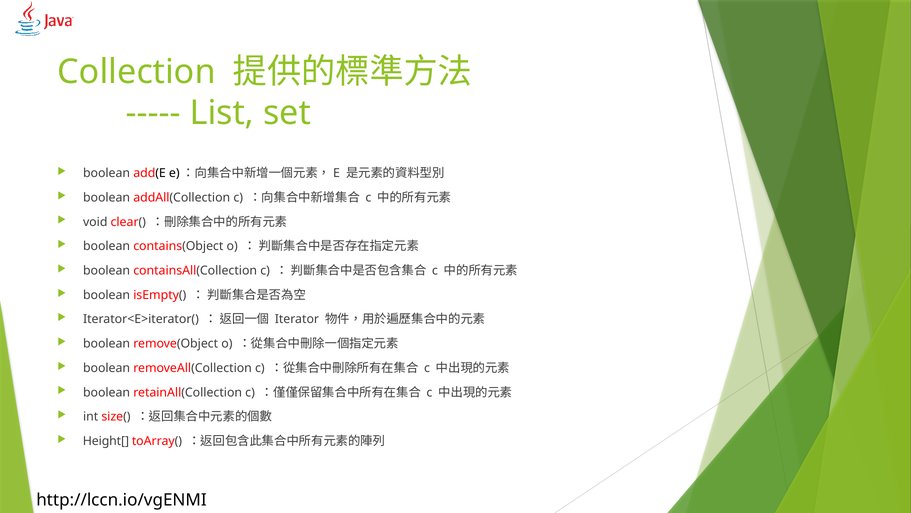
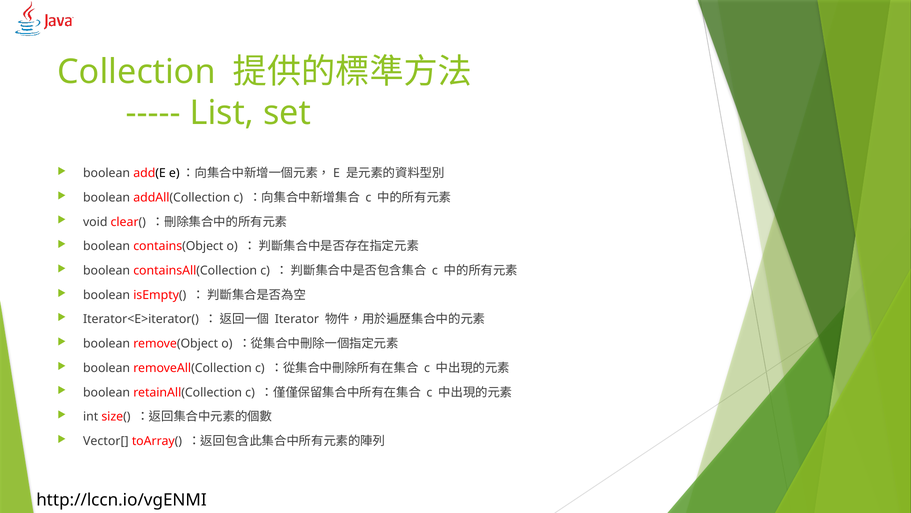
Height[: Height[ -> Vector[
